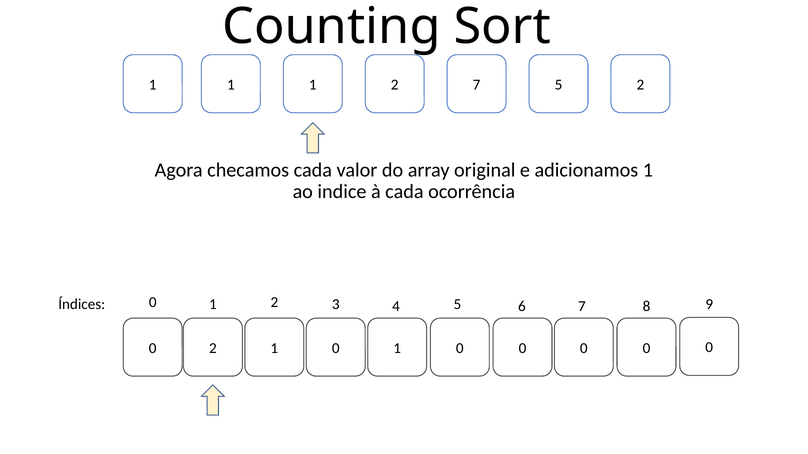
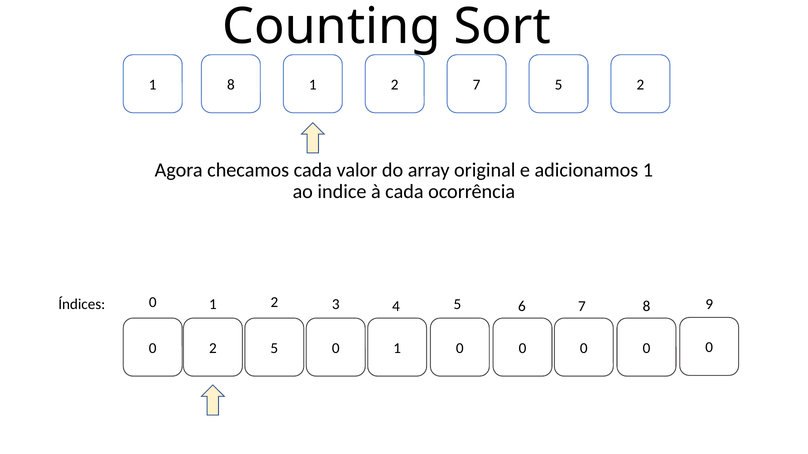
1 at (231, 85): 1 -> 8
2 1: 1 -> 5
